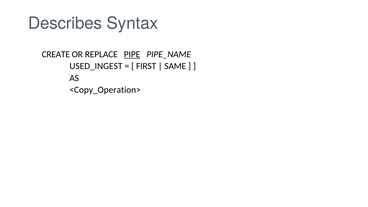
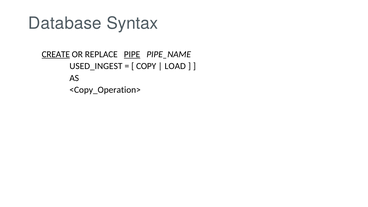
Describes: Describes -> Database
CREATE underline: none -> present
FIRST: FIRST -> COPY
SAME: SAME -> LOAD
